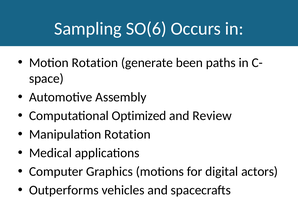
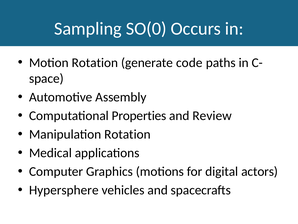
SO(6: SO(6 -> SO(0
been: been -> code
Optimized: Optimized -> Properties
Outperforms: Outperforms -> Hypersphere
